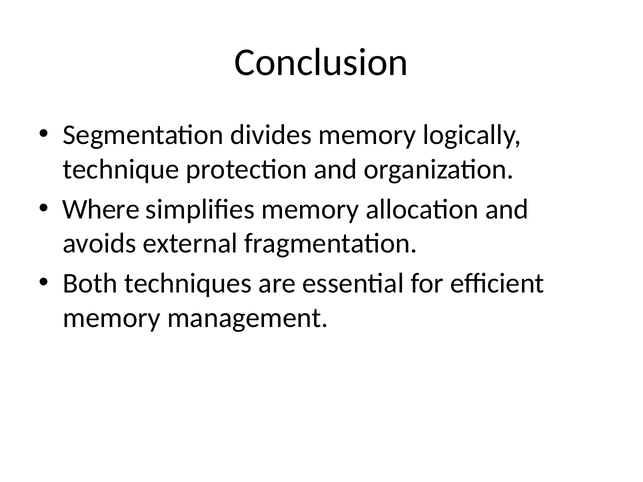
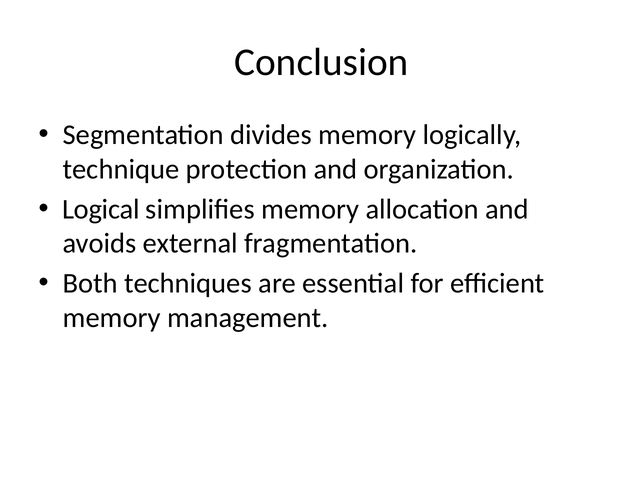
Where: Where -> Logical
